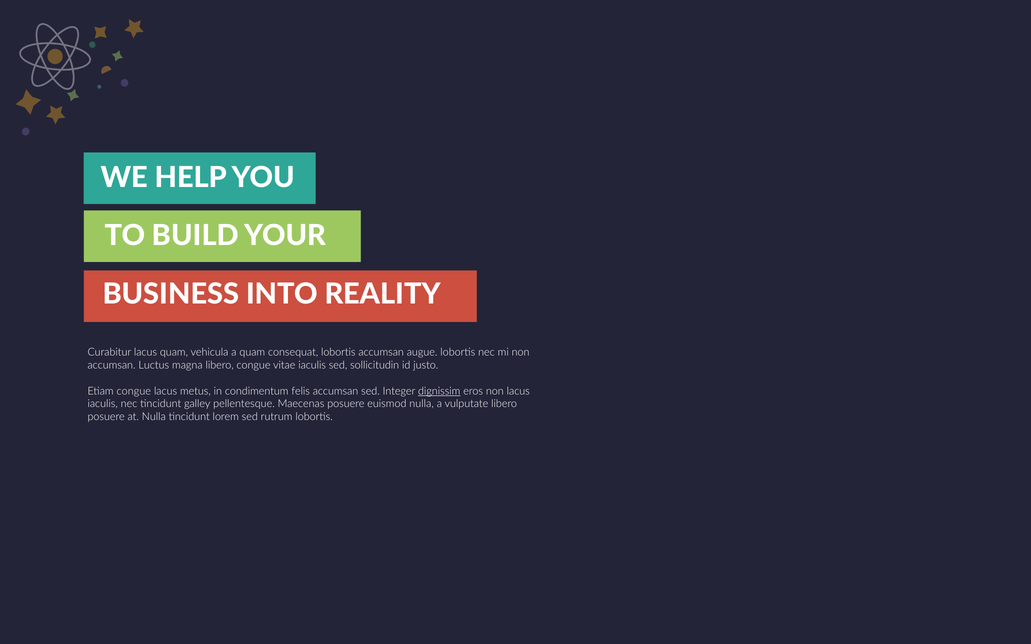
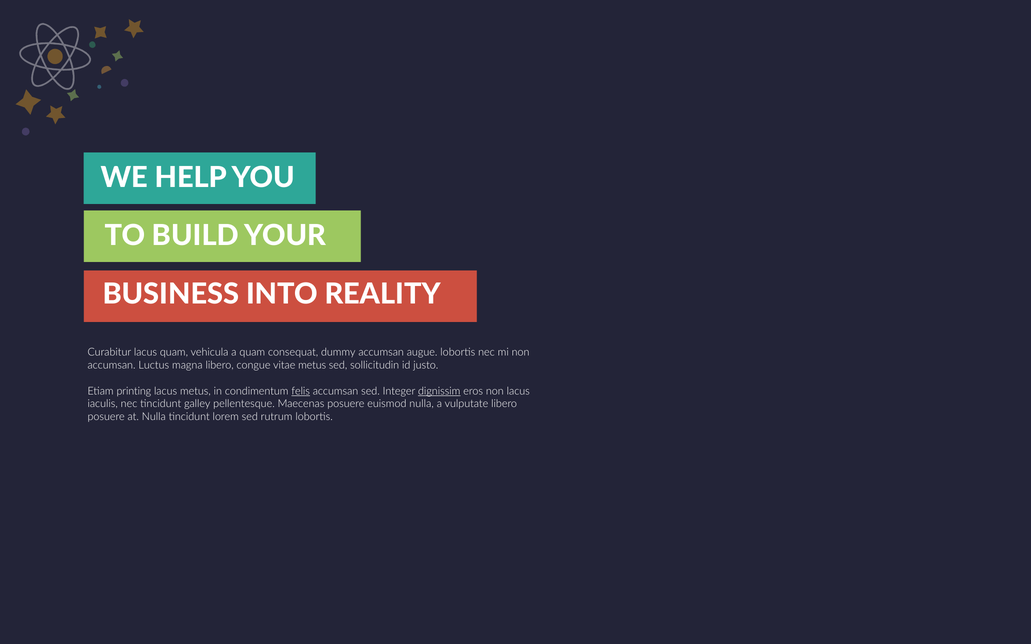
consequat lobortis: lobortis -> dummy
vitae iaculis: iaculis -> metus
Etiam congue: congue -> printing
felis underline: none -> present
